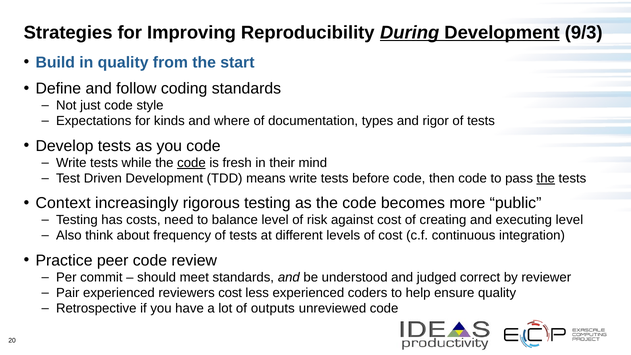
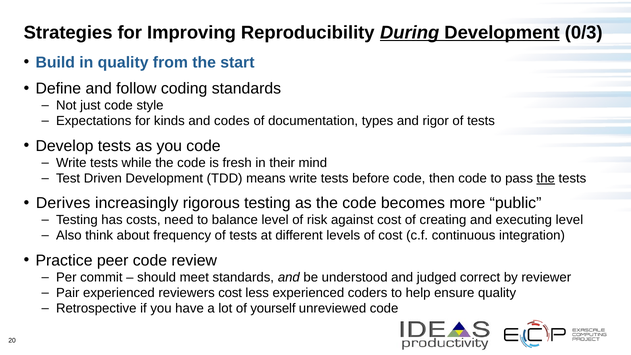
9/3: 9/3 -> 0/3
where: where -> codes
code at (191, 163) underline: present -> none
Context: Context -> Derives
outputs: outputs -> yourself
